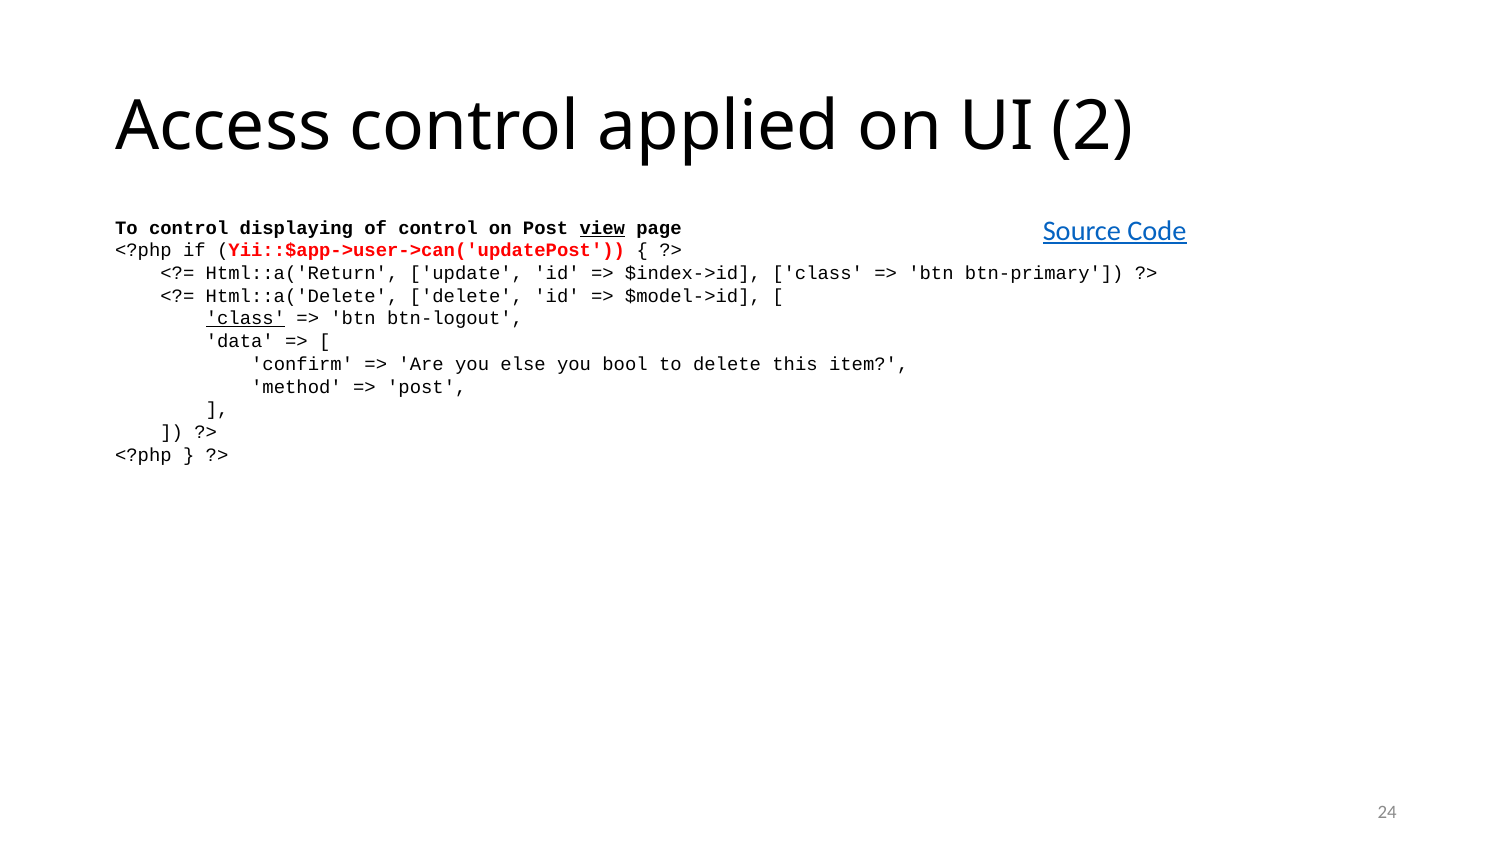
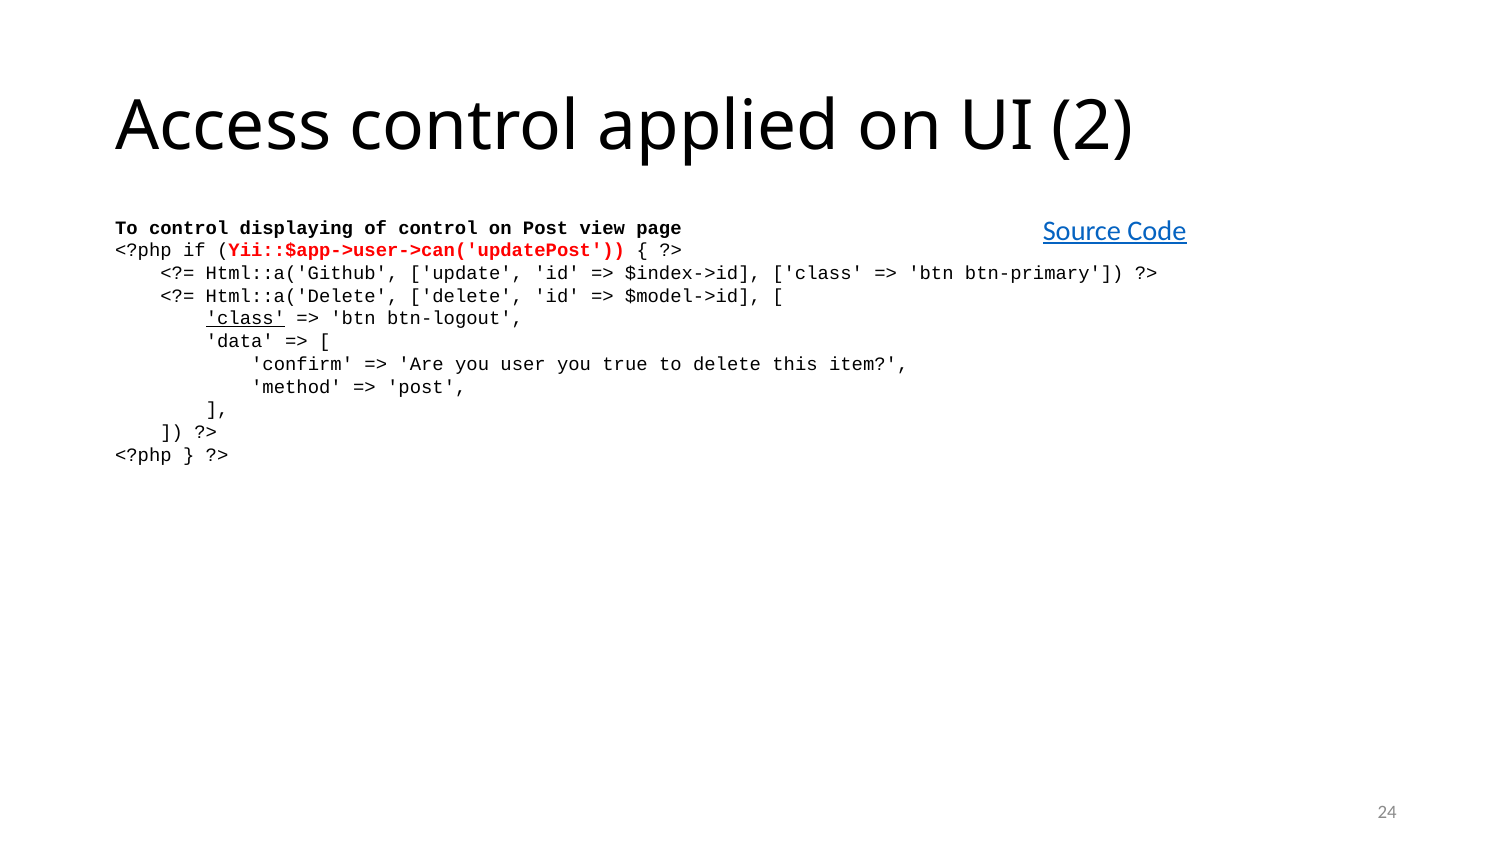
view underline: present -> none
Html::a('Return: Html::a('Return -> Html::a('Github
else: else -> user
bool: bool -> true
